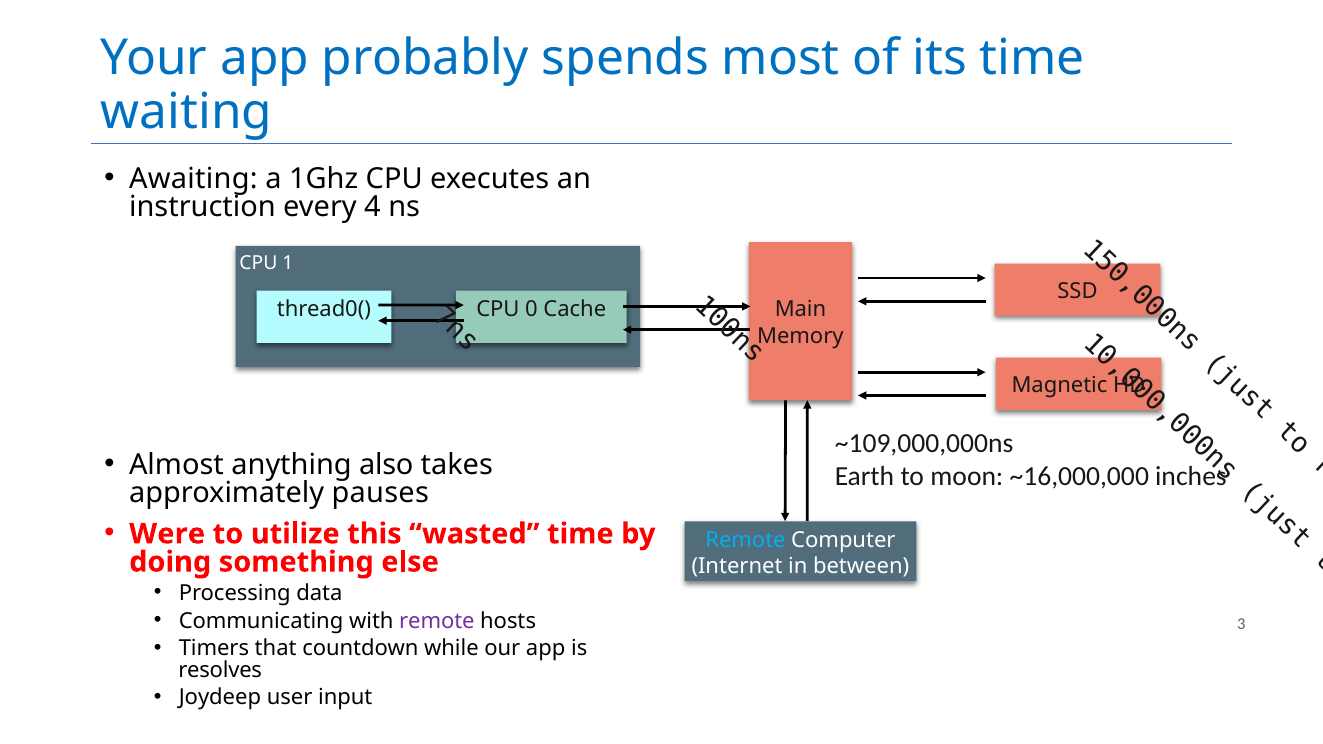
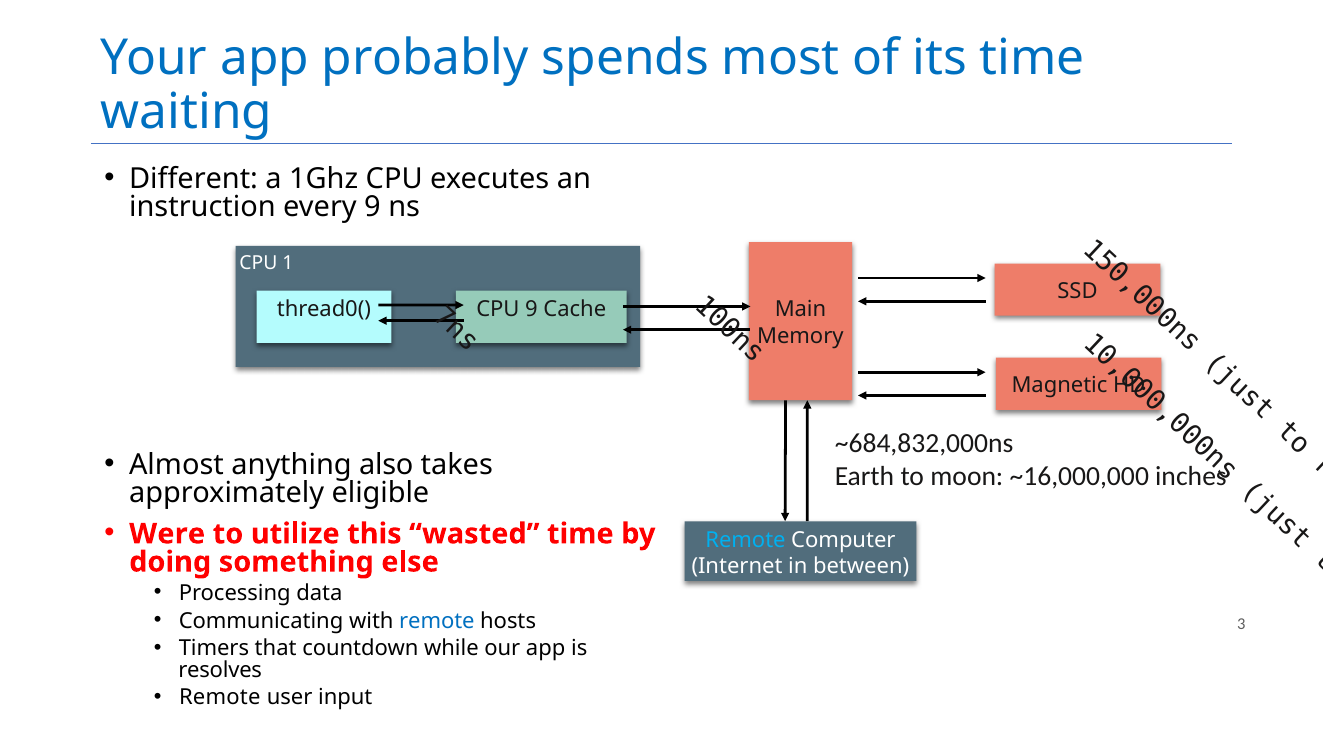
Awaiting: Awaiting -> Different
every 4: 4 -> 9
CPU 0: 0 -> 9
~109,000,000ns: ~109,000,000ns -> ~684,832,000ns
pauses: pauses -> eligible
remote at (437, 621) colour: purple -> blue
Joydeep at (220, 697): Joydeep -> Remote
